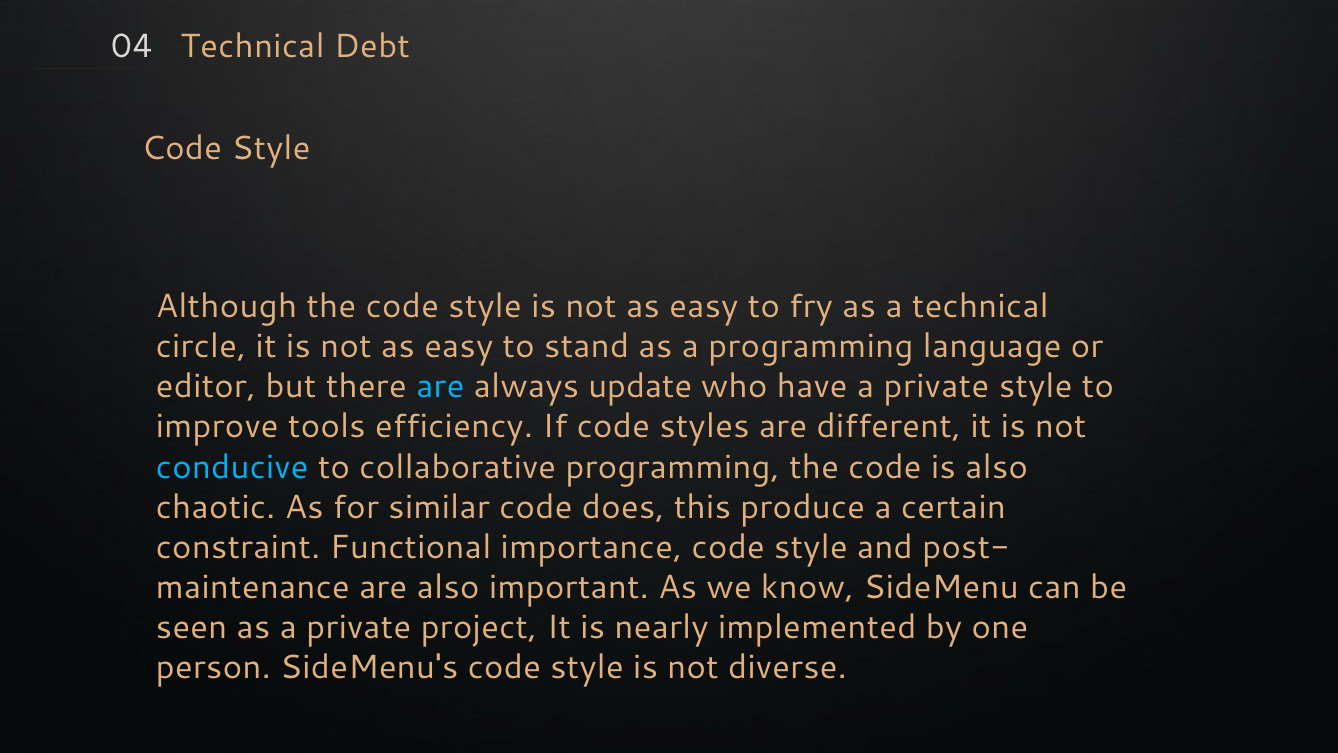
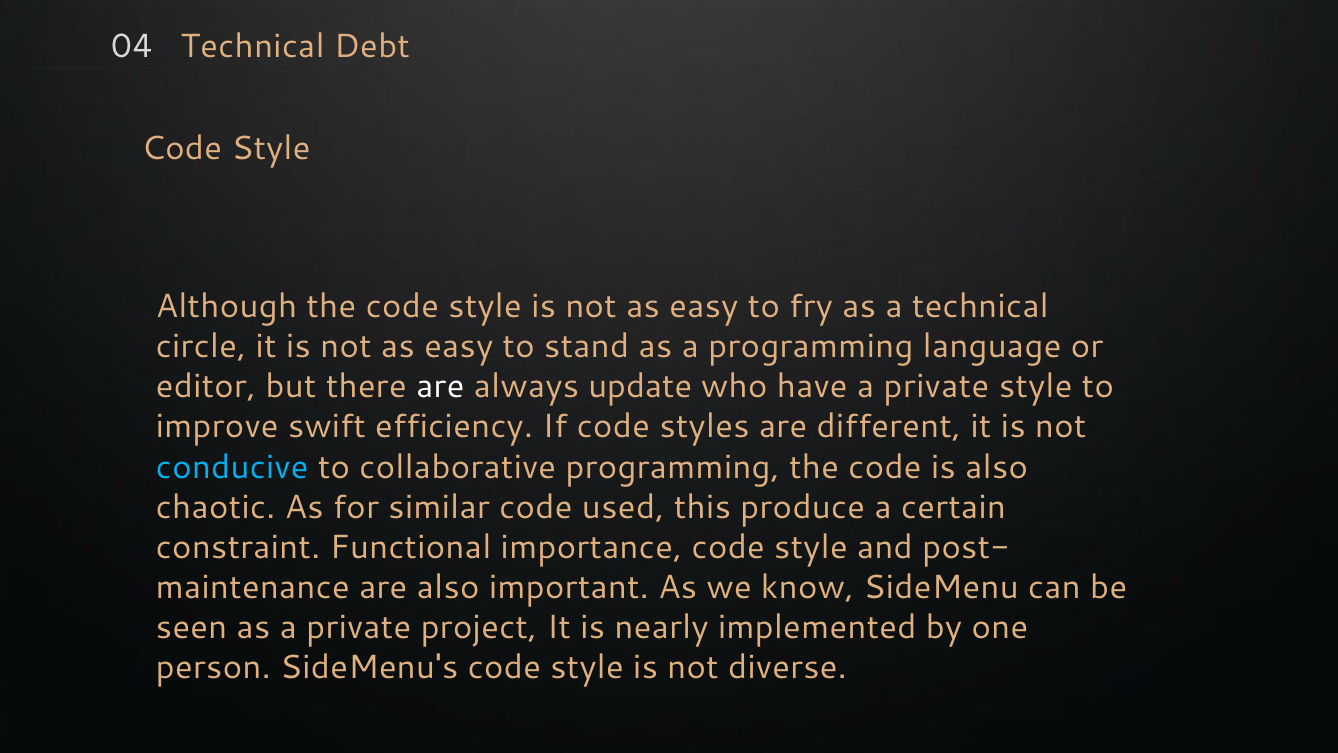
are at (440, 387) colour: light blue -> white
tools: tools -> swift
does: does -> used
